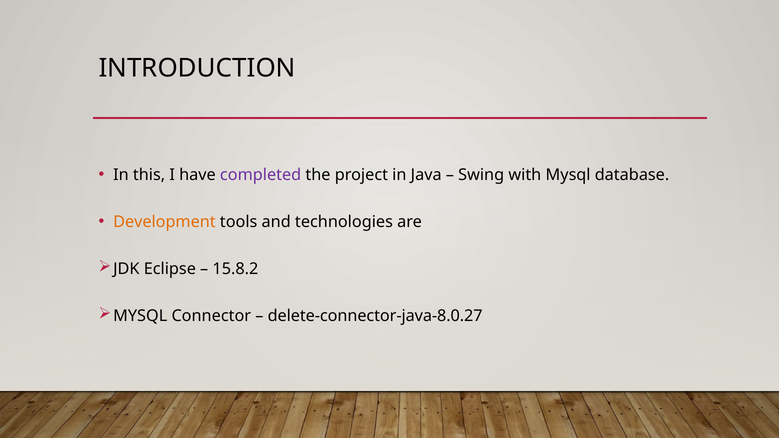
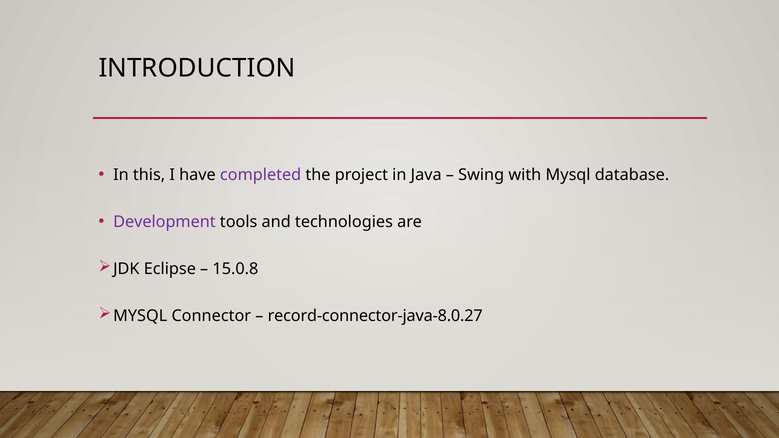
Development colour: orange -> purple
15.8.2: 15.8.2 -> 15.0.8
delete-connector-java-8.0.27: delete-connector-java-8.0.27 -> record-connector-java-8.0.27
